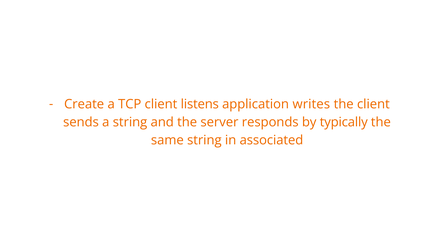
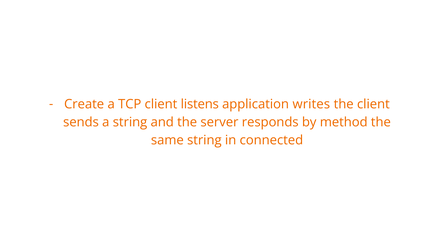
typically: typically -> method
associated: associated -> connected
